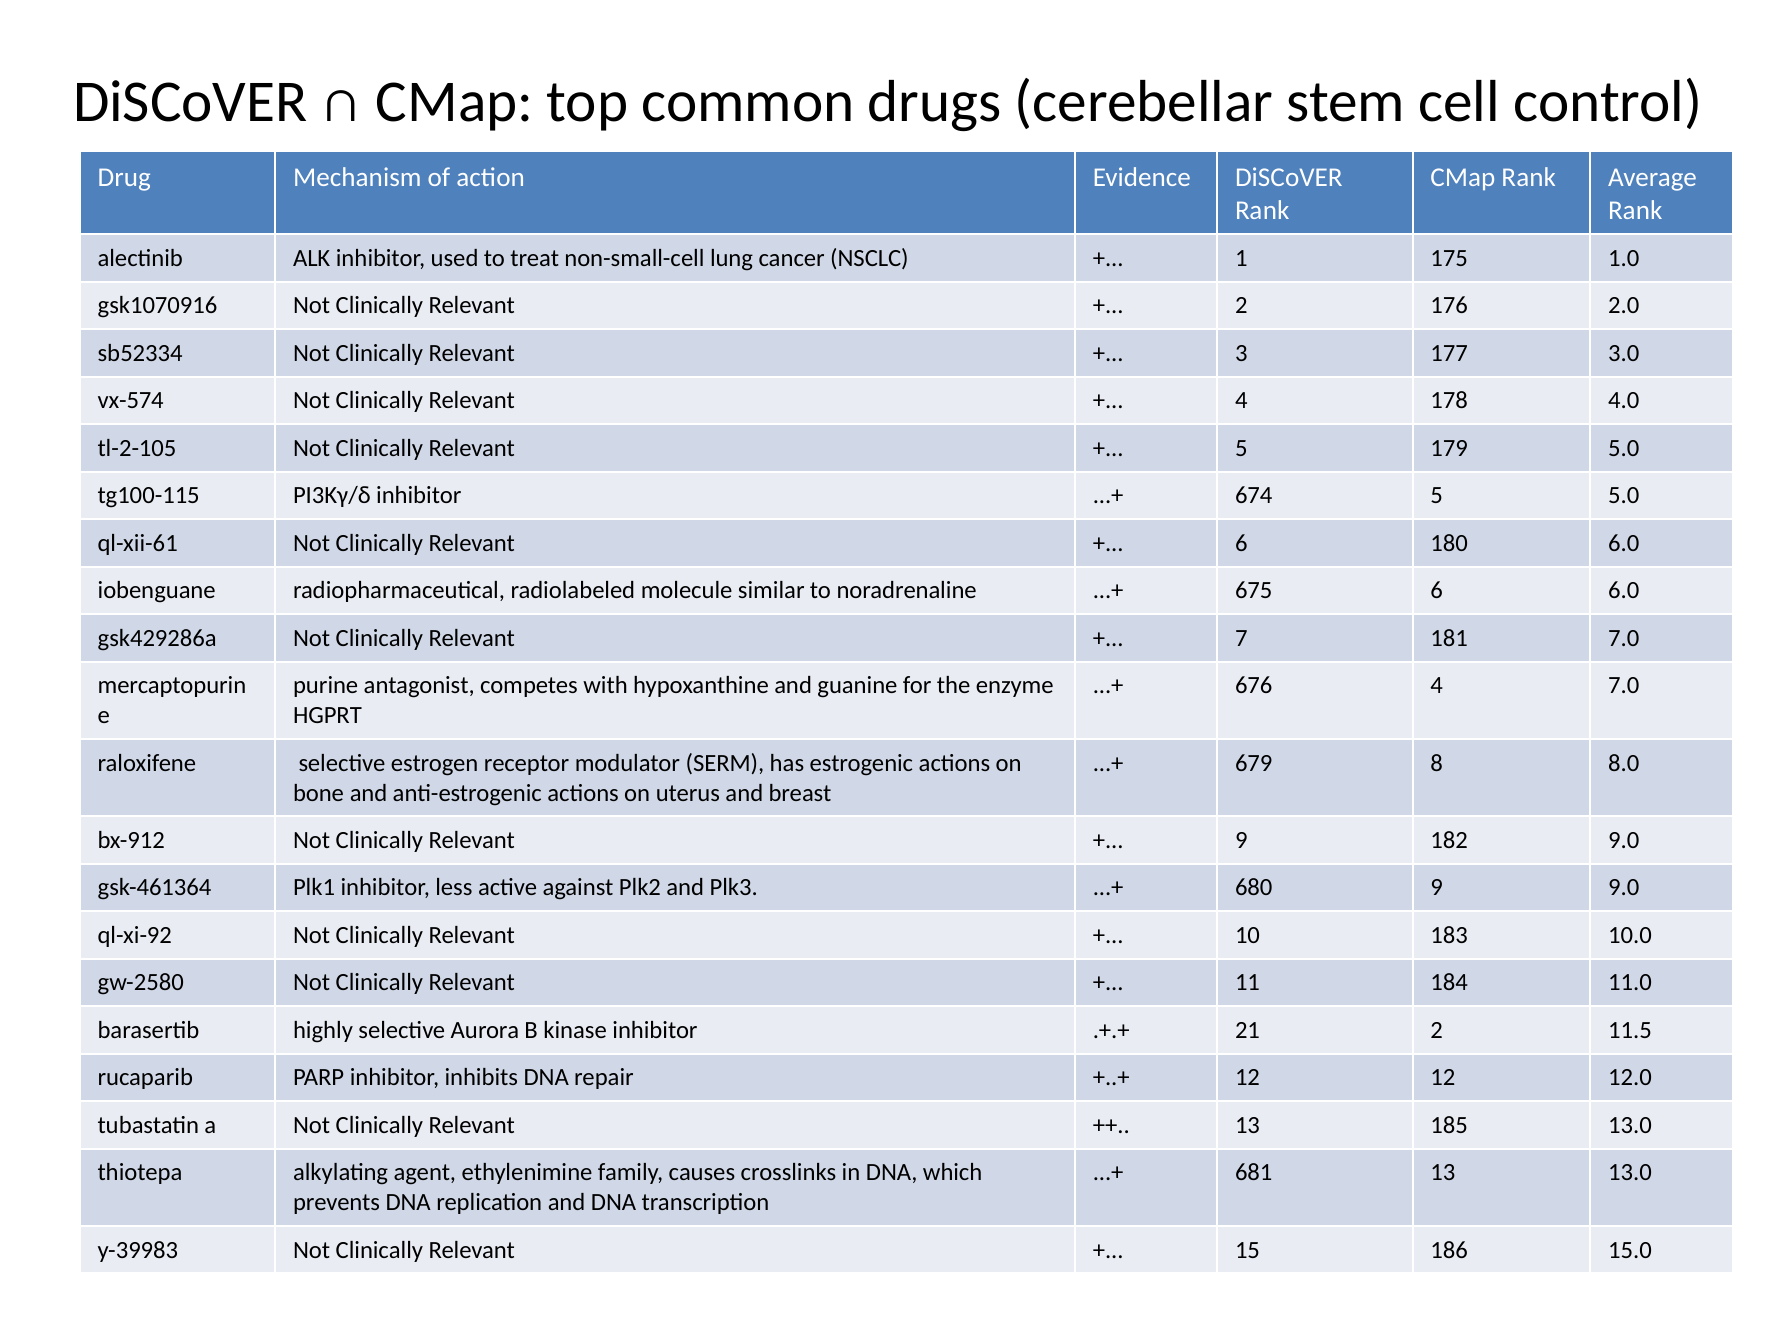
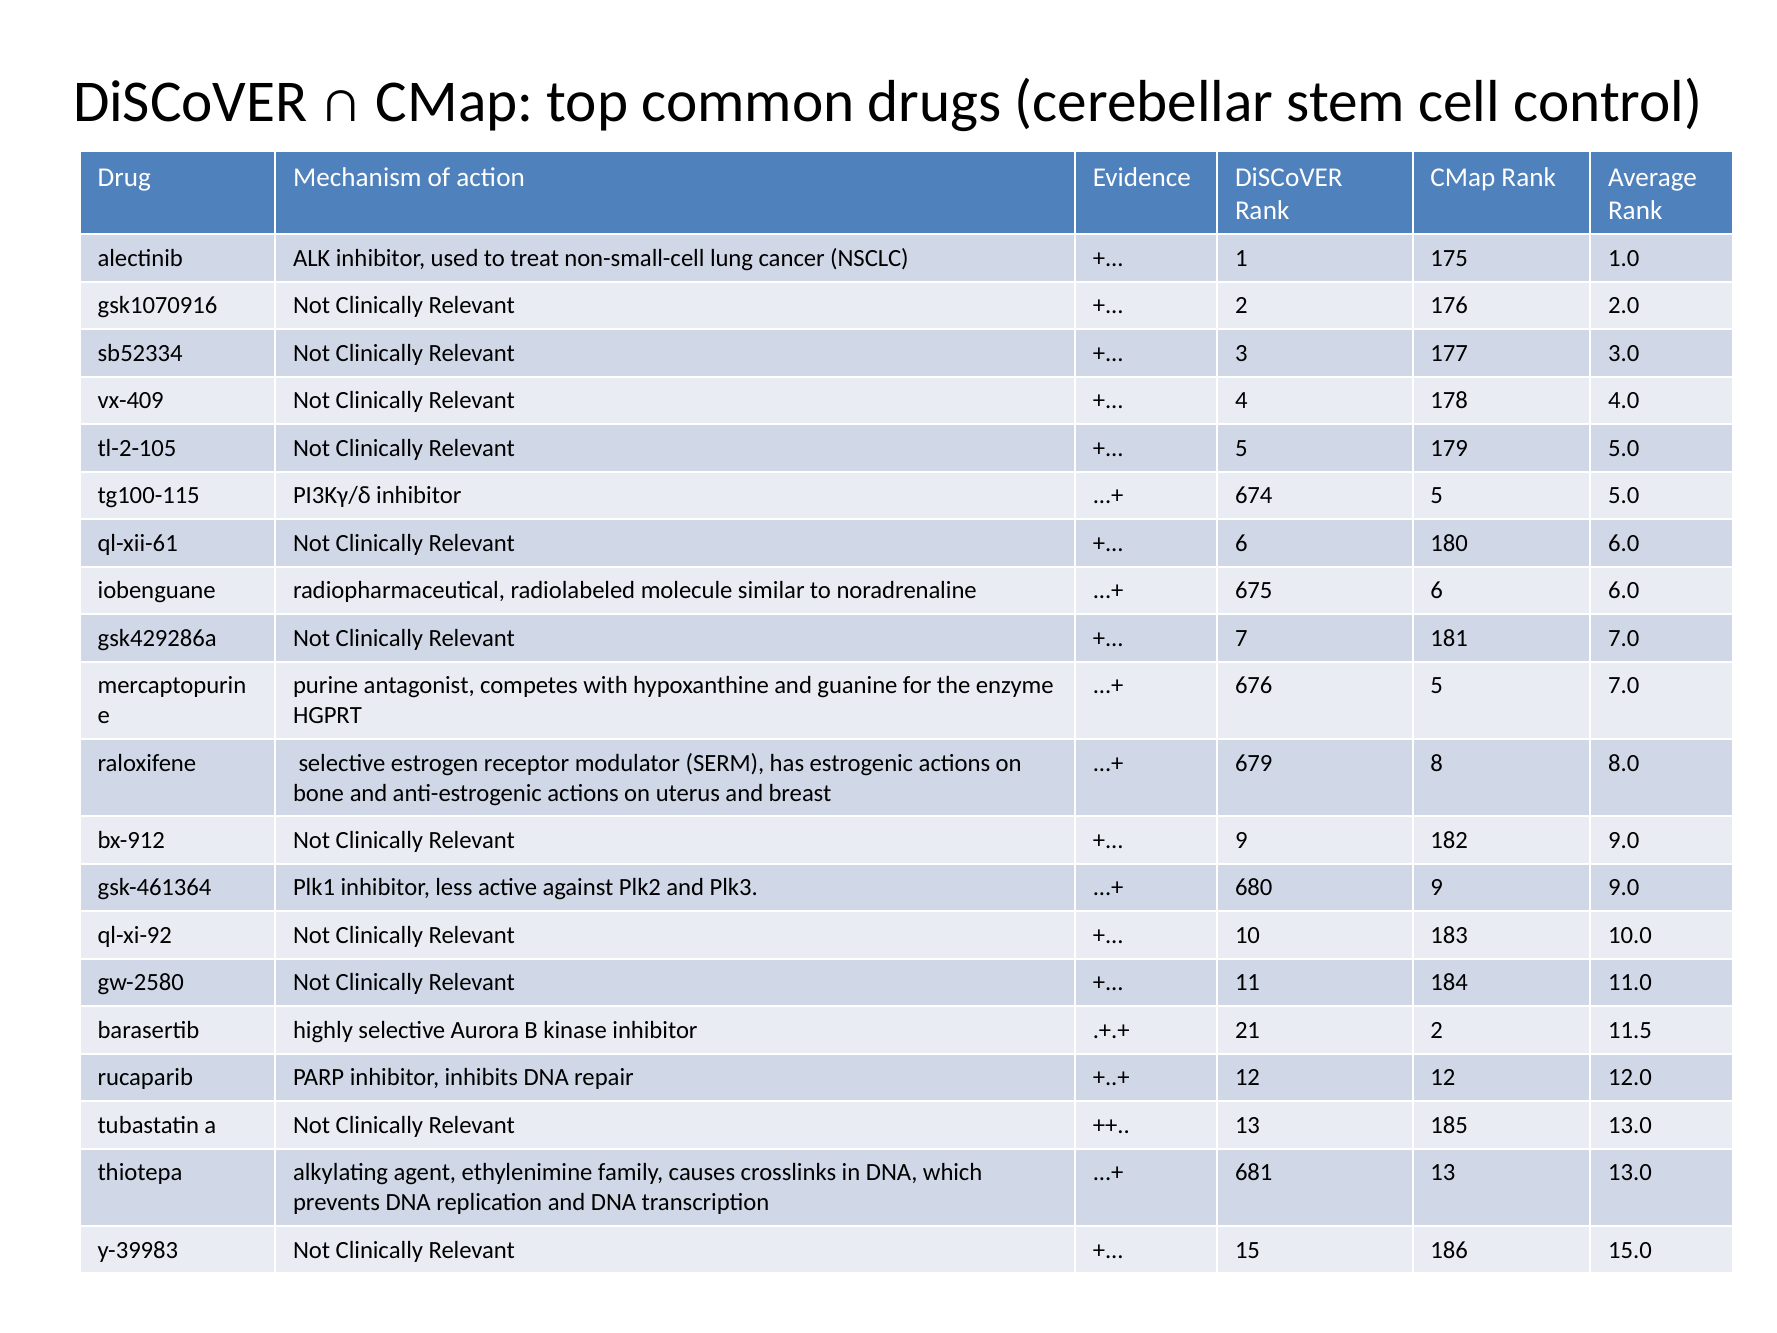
vx-574: vx-574 -> vx-409
676 4: 4 -> 5
